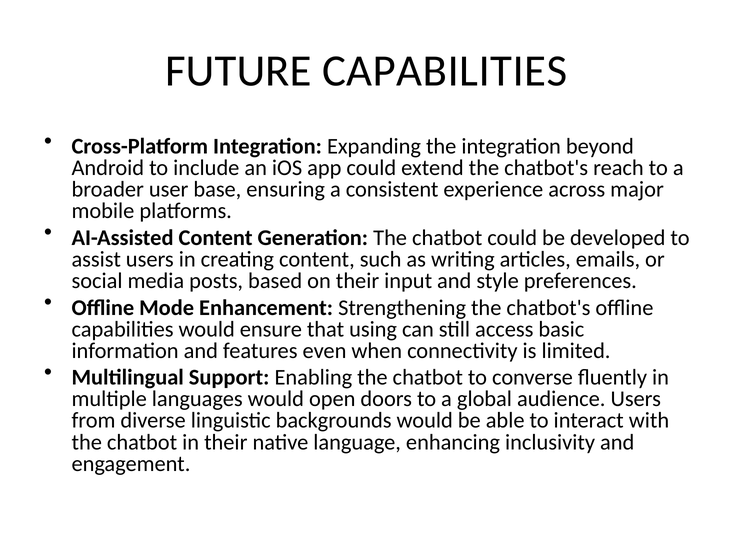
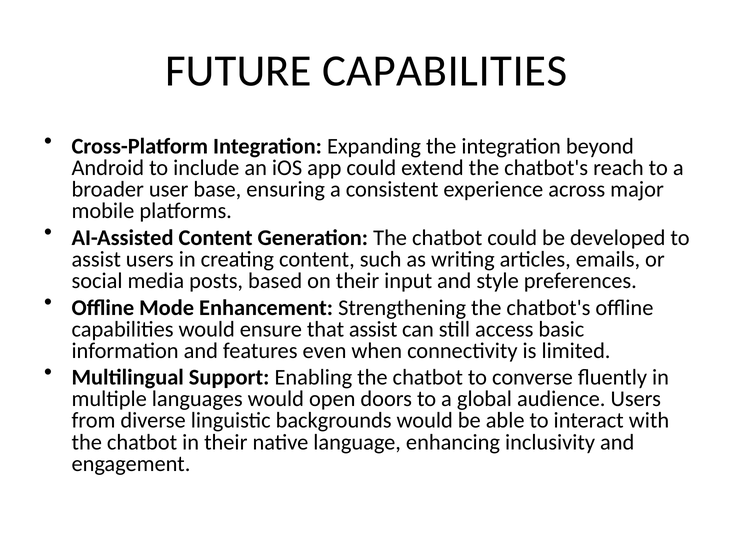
that using: using -> assist
